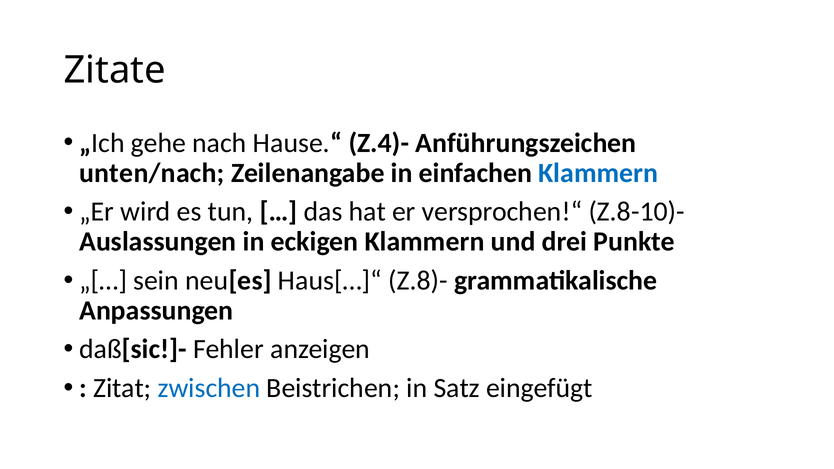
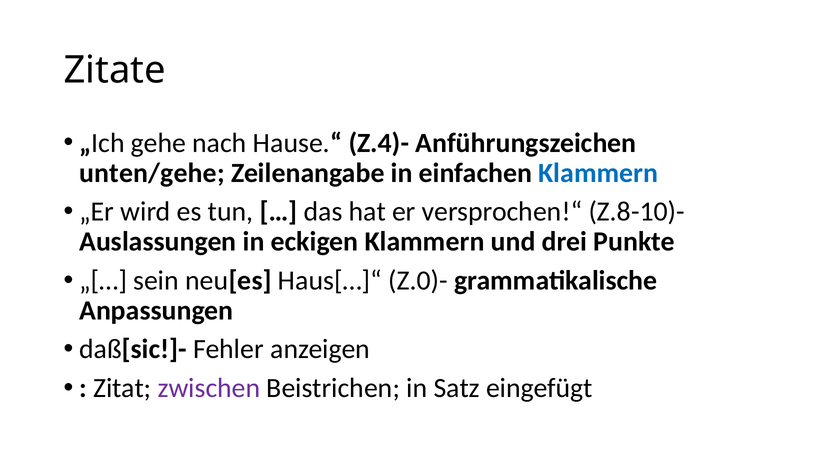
unten/nach: unten/nach -> unten/gehe
Z.8)-: Z.8)- -> Z.0)-
zwischen colour: blue -> purple
